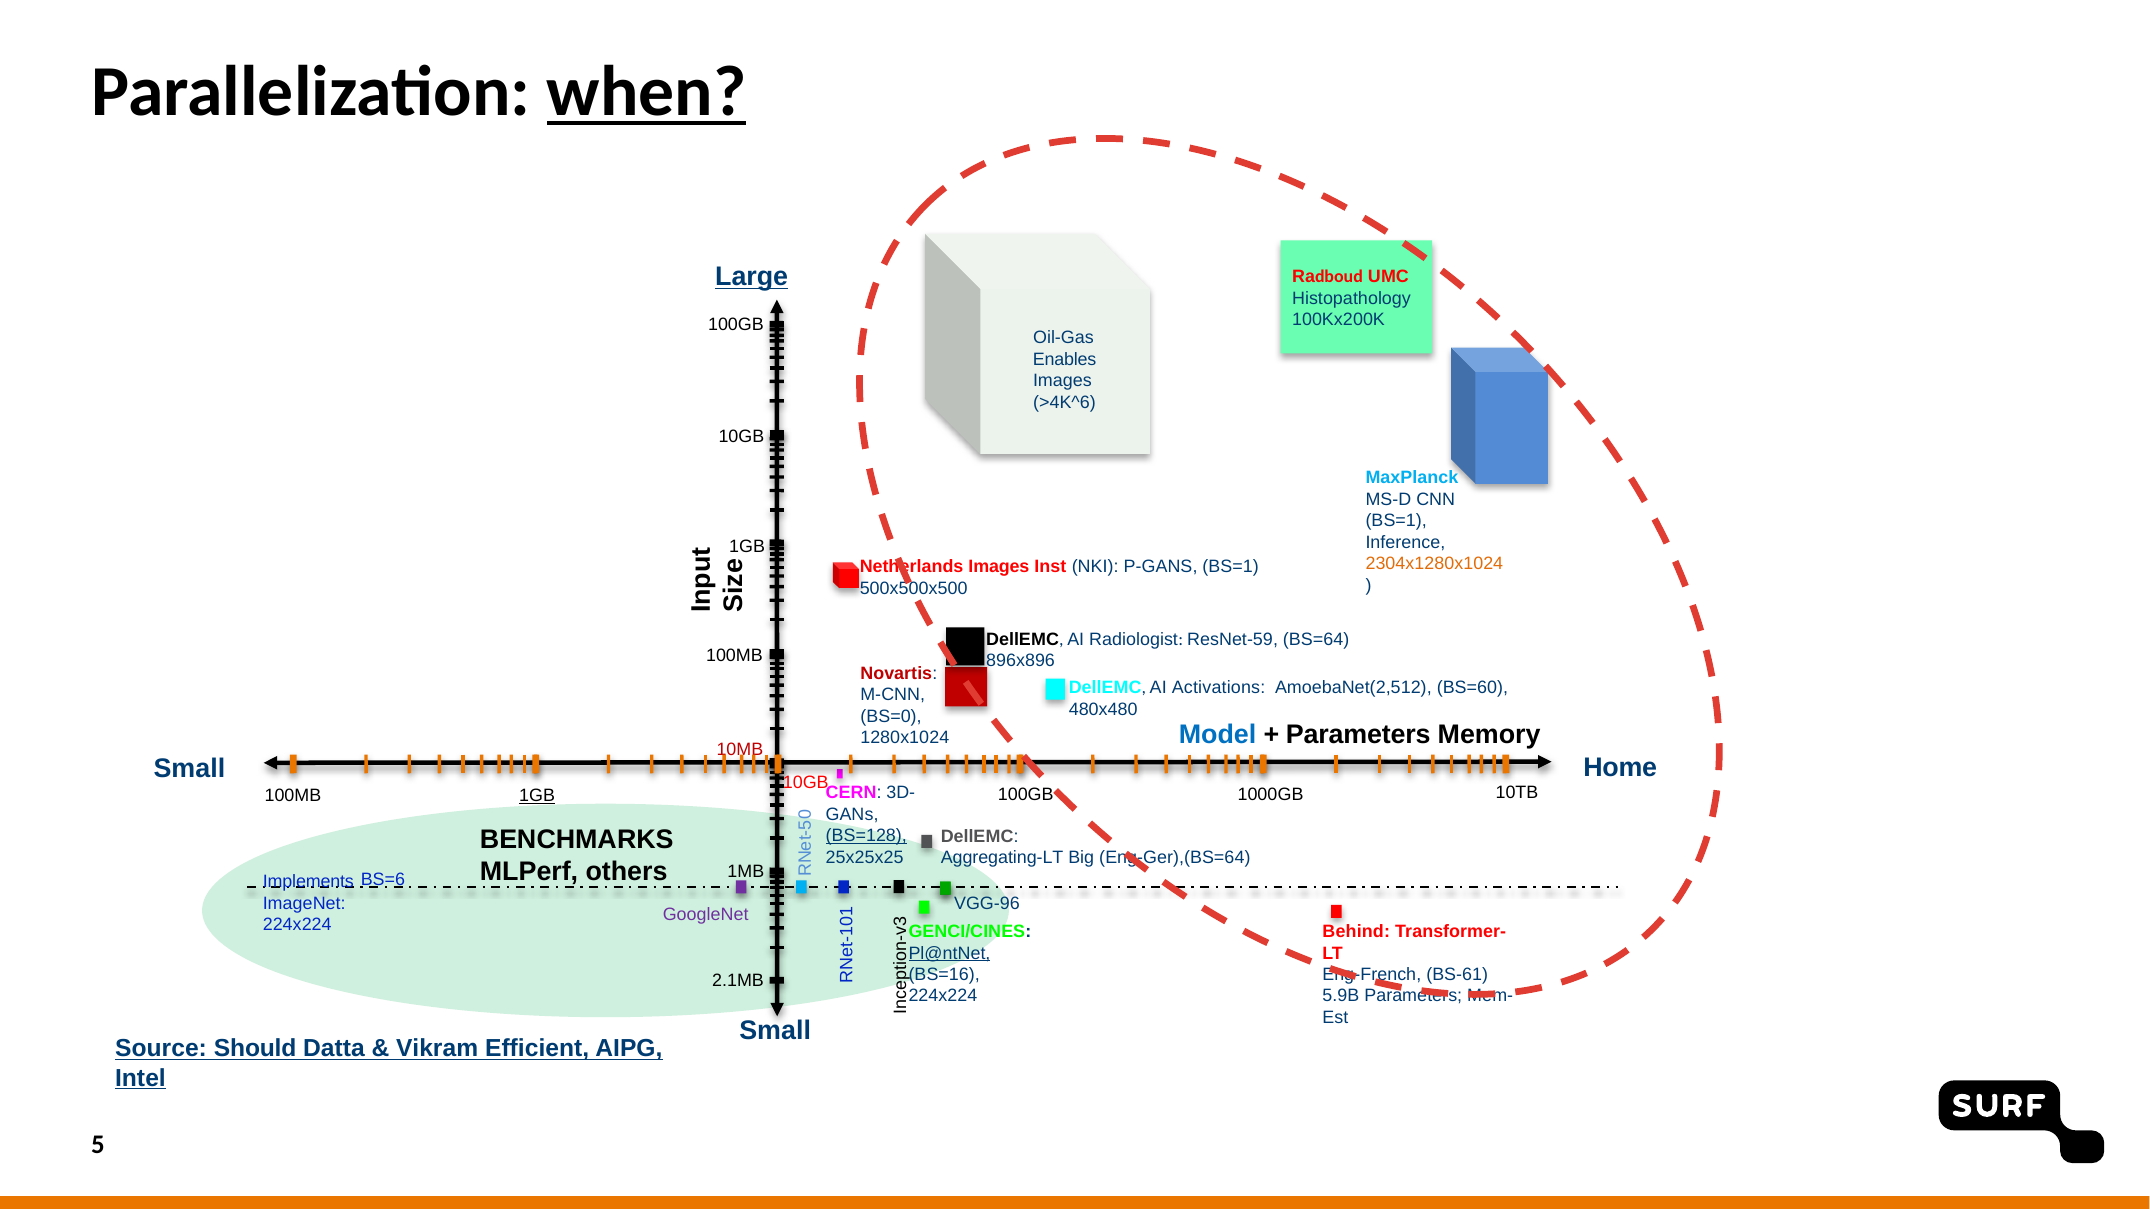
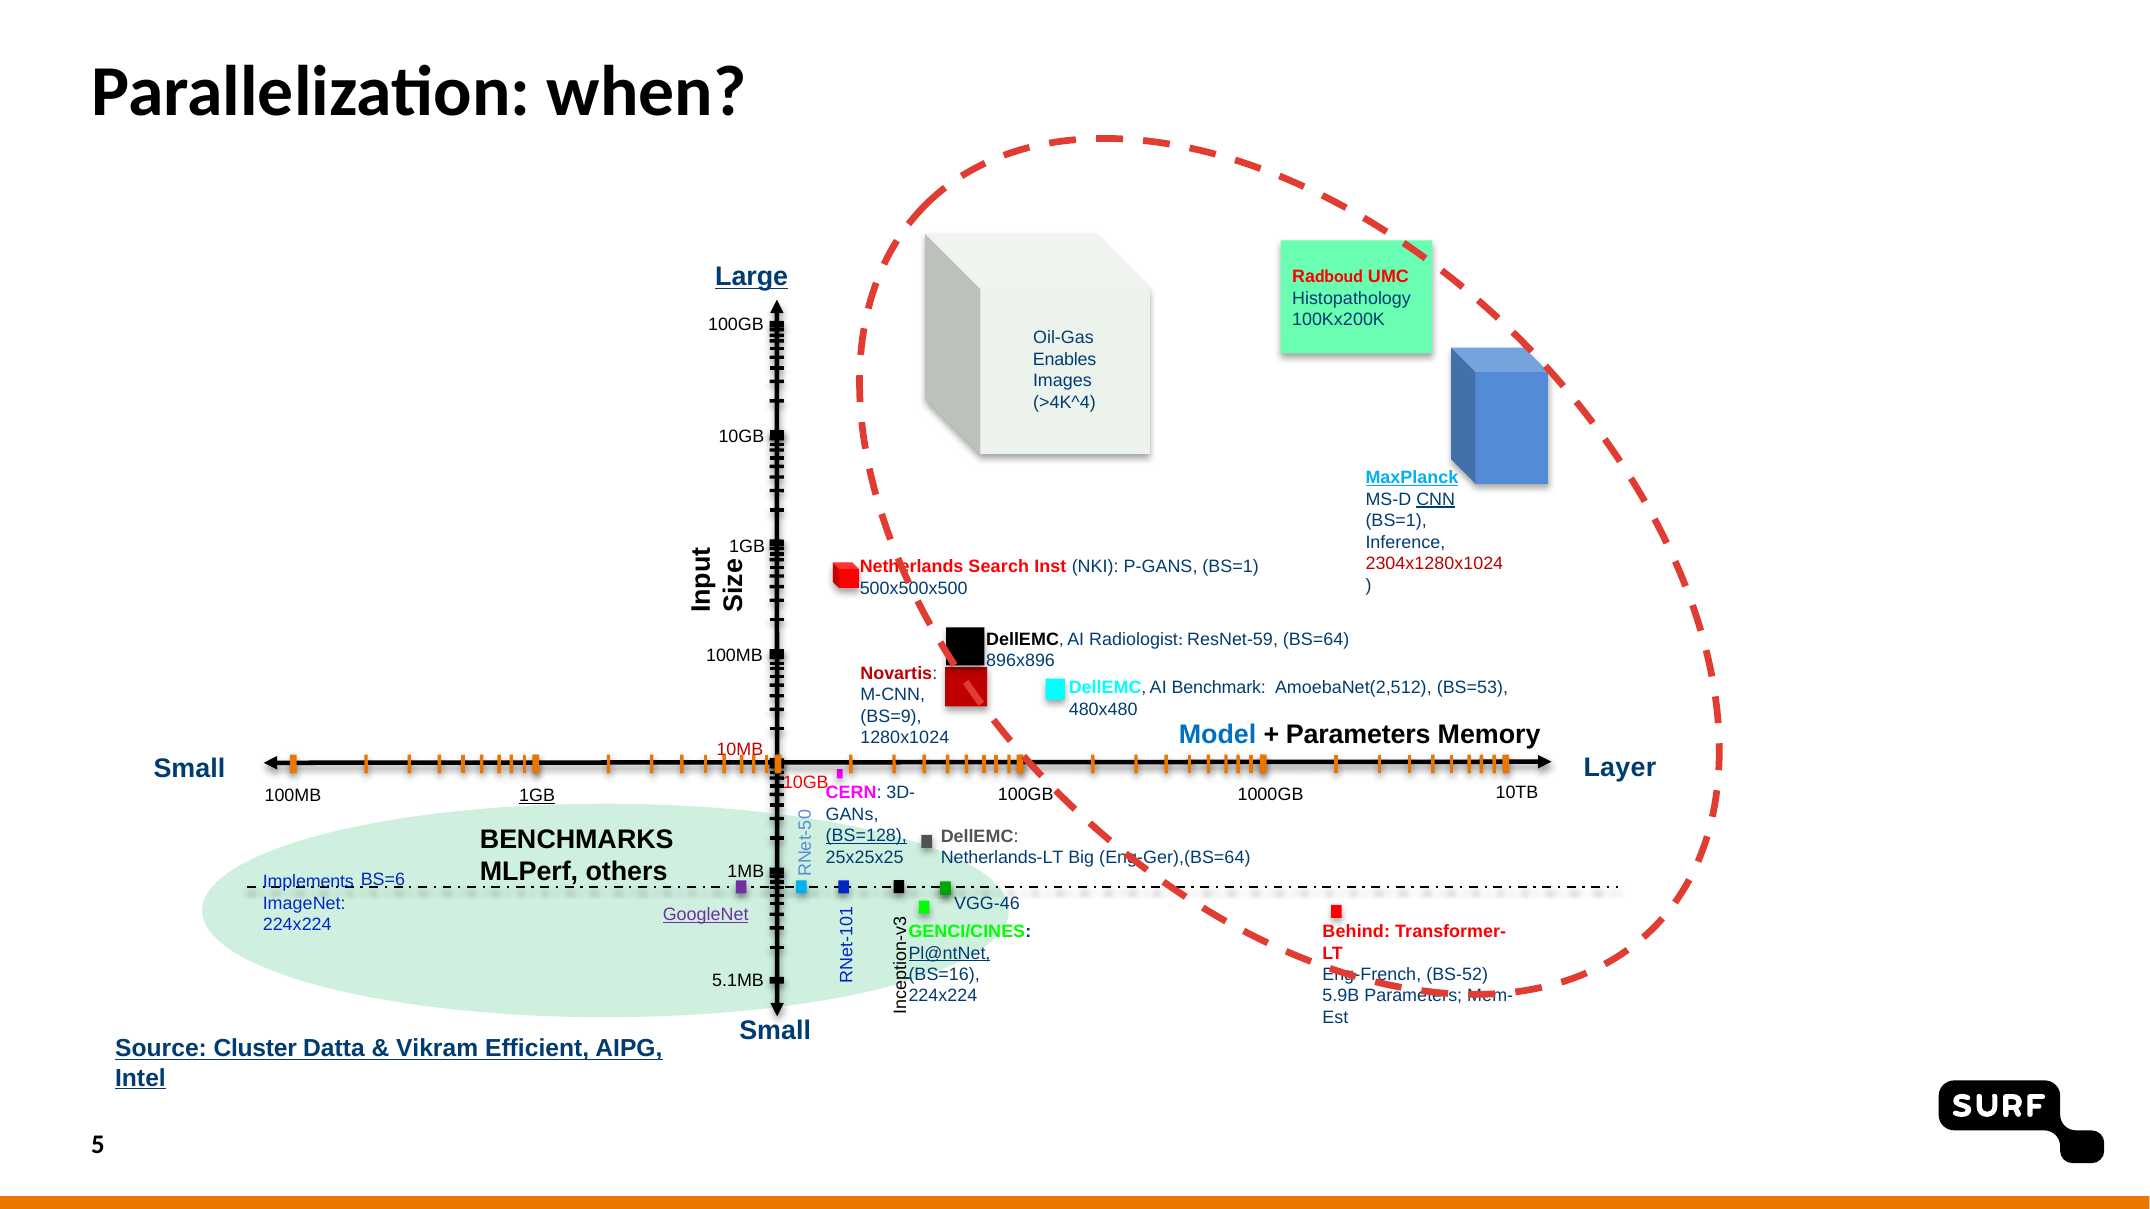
when underline: present -> none
>4K^6: >4K^6 -> >4K^4
MaxPlanck underline: none -> present
CNN underline: none -> present
2304x1280x1024 colour: orange -> red
Images at (999, 567): Images -> Search
Activations: Activations -> Benchmark
BS=60: BS=60 -> BS=53
BS=0: BS=0 -> BS=9
Home: Home -> Layer
Aggregating-LT: Aggregating-LT -> Netherlands-LT
VGG-96: VGG-96 -> VGG-46
GoogleNet underline: none -> present
BS-61: BS-61 -> BS-52
2.1MB: 2.1MB -> 5.1MB
Should: Should -> Cluster
